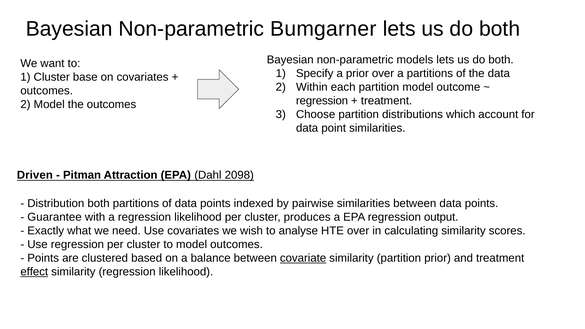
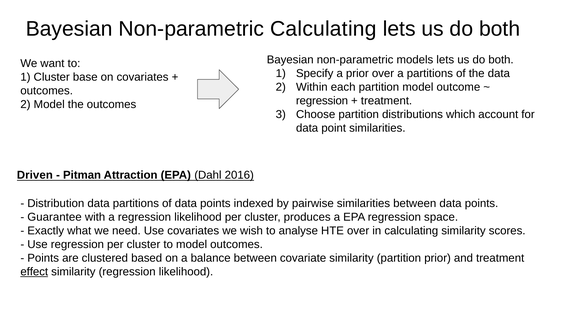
Non-parametric Bumgarner: Bumgarner -> Calculating
2098: 2098 -> 2016
Distribution both: both -> data
output: output -> space
covariate underline: present -> none
